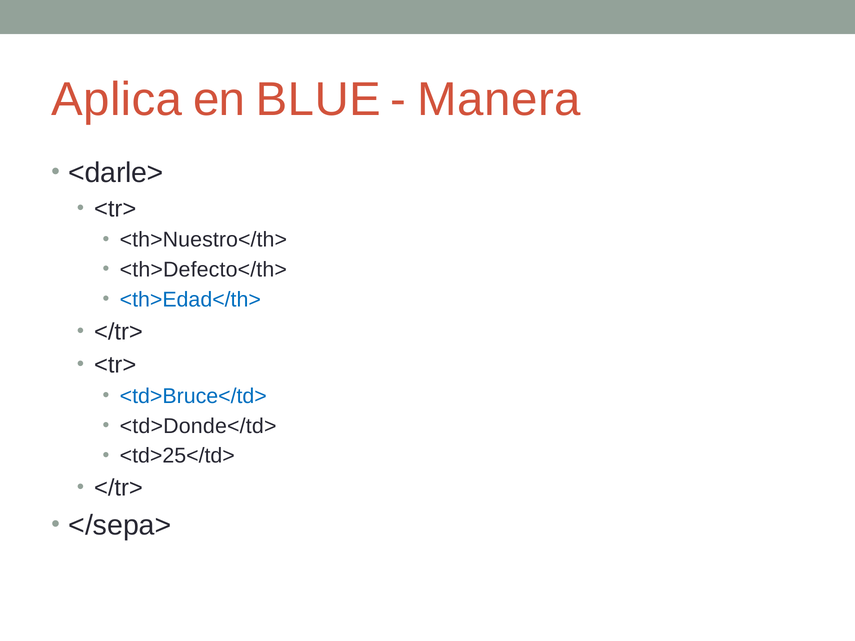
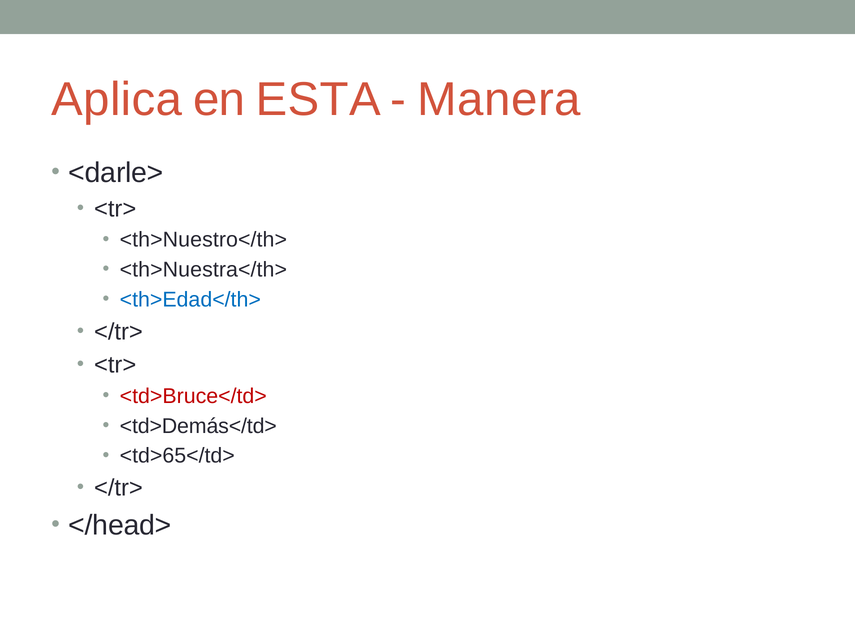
BLUE: BLUE -> ESTA
<th>Defecto</th>: <th>Defecto</th> -> <th>Nuestra</th>
<td>Bruce</td> colour: blue -> red
<td>Donde</td>: <td>Donde</td> -> <td>Demás</td>
<td>25</td>: <td>25</td> -> <td>65</td>
</sepa>: </sepa> -> </head>
